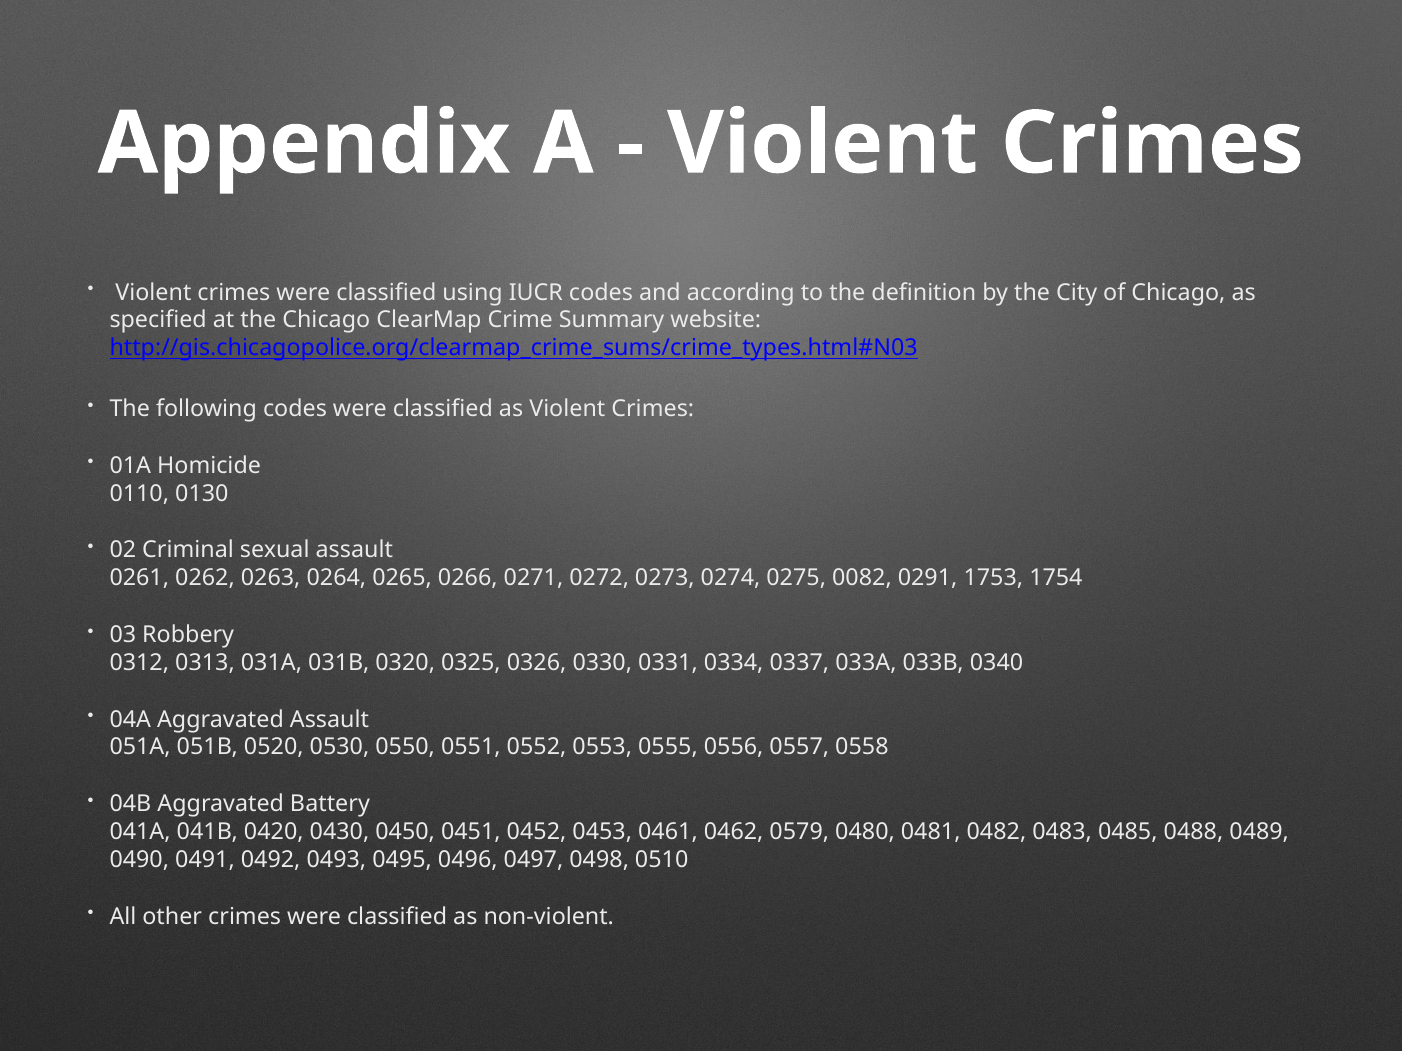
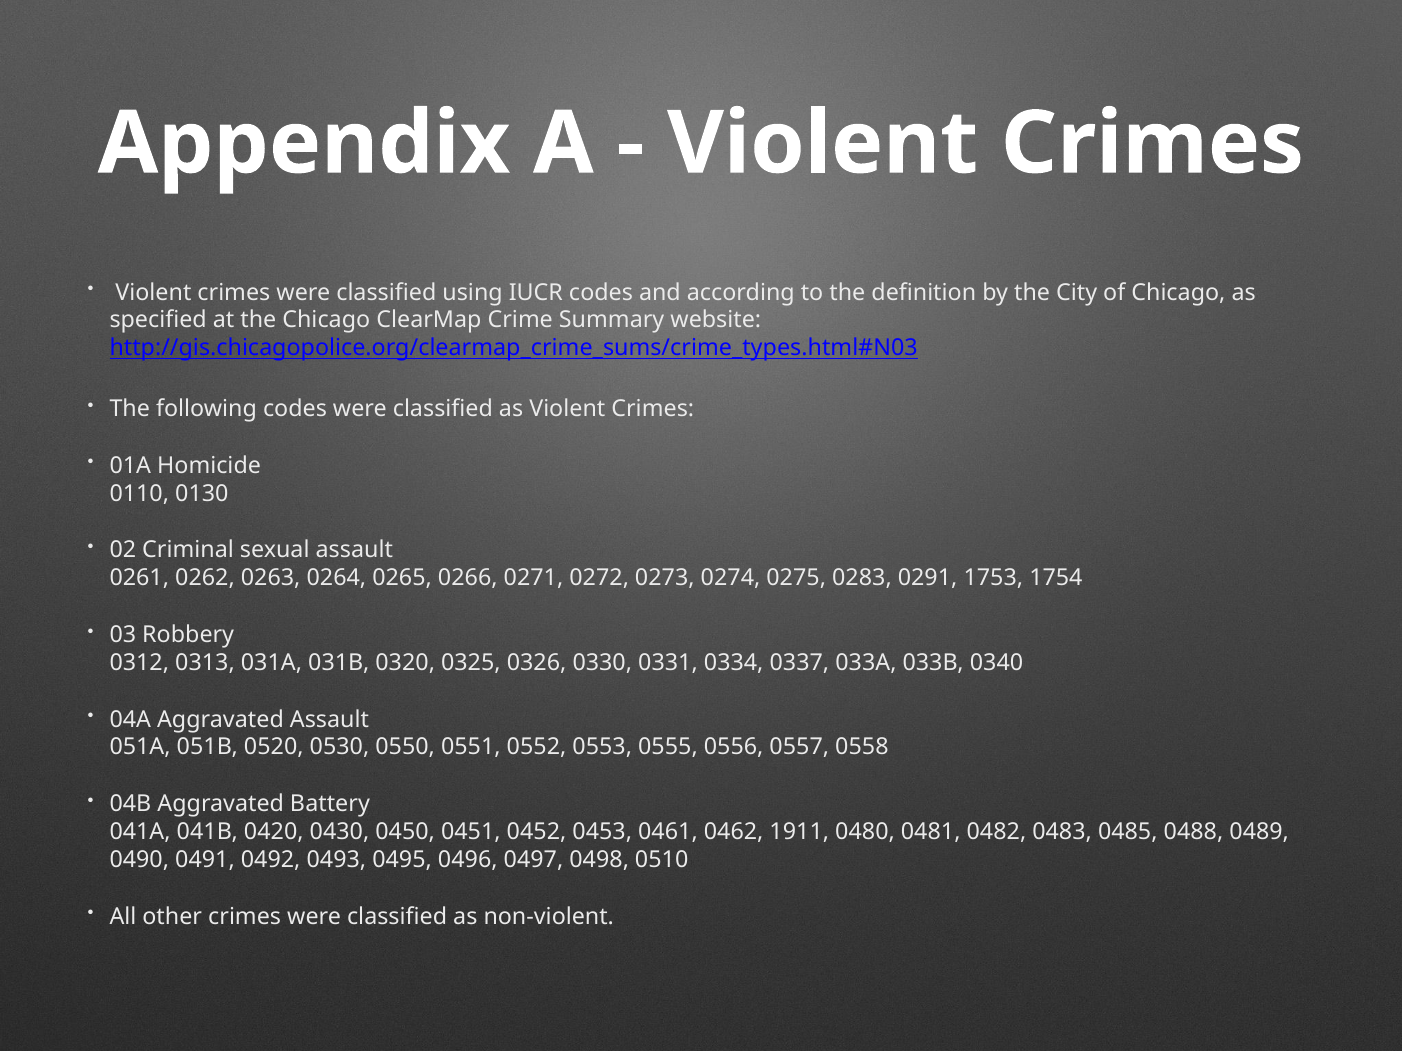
0082: 0082 -> 0283
0579: 0579 -> 1911
